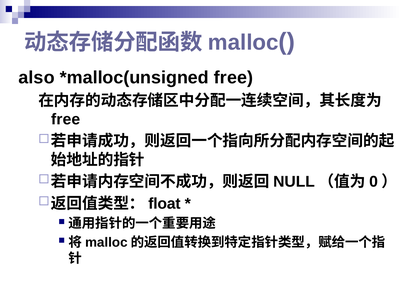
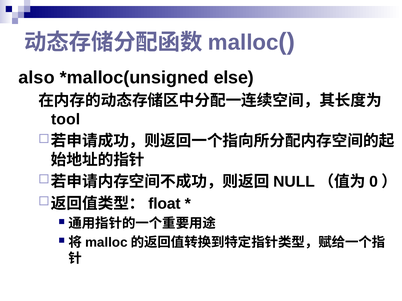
free at (234, 78): free -> else
free at (66, 119): free -> tool
